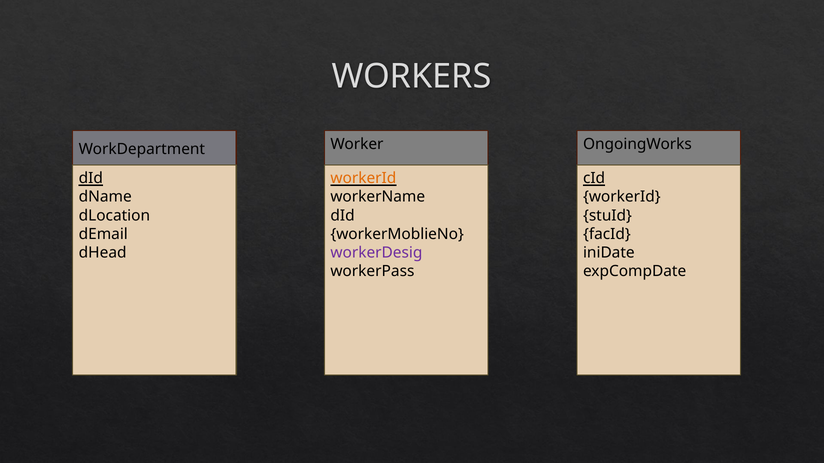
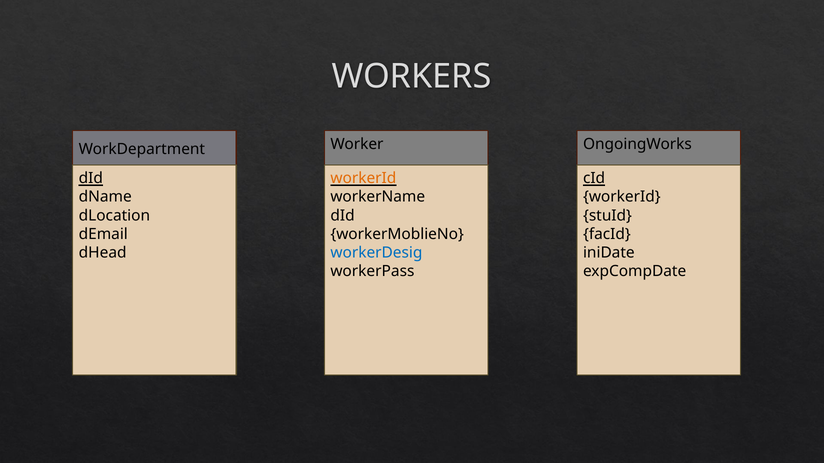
workerDesig colour: purple -> blue
